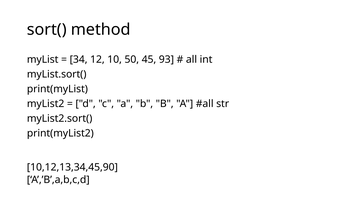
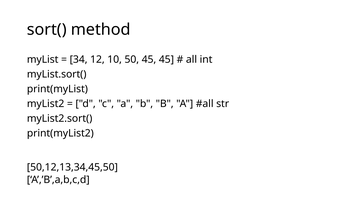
45 93: 93 -> 45
10,12,13,34,45,90: 10,12,13,34,45,90 -> 50,12,13,34,45,50
